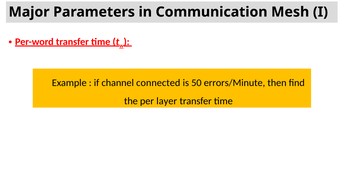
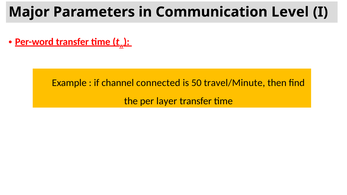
Mesh: Mesh -> Level
errors/Minute: errors/Minute -> travel/Minute
